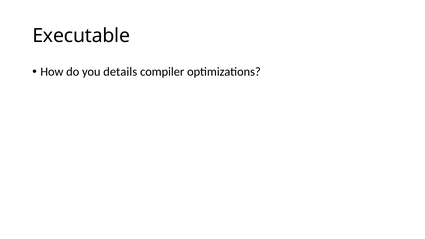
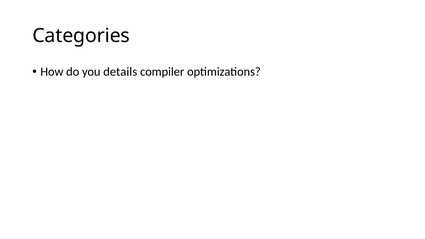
Executable: Executable -> Categories
